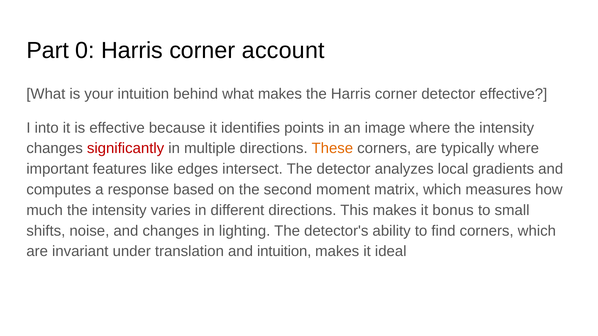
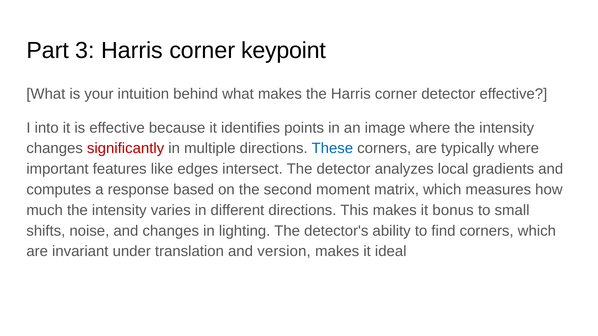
0: 0 -> 3
account: account -> keypoint
These colour: orange -> blue
and intuition: intuition -> version
